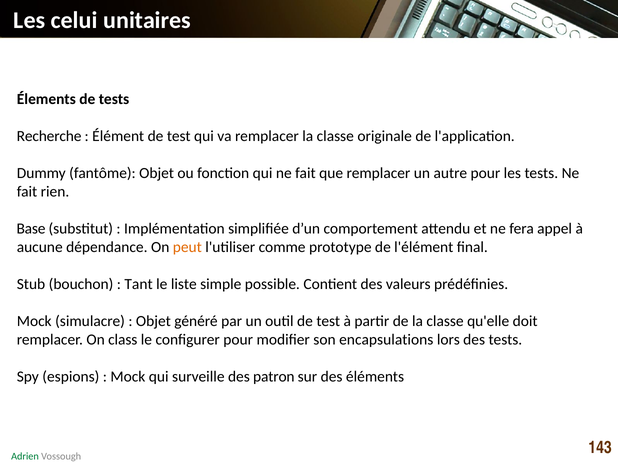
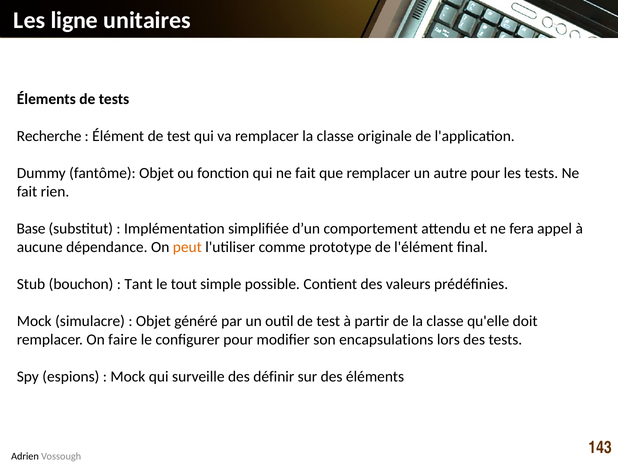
celui: celui -> ligne
liste: liste -> tout
class: class -> faire
patron: patron -> définir
Adrien colour: green -> black
